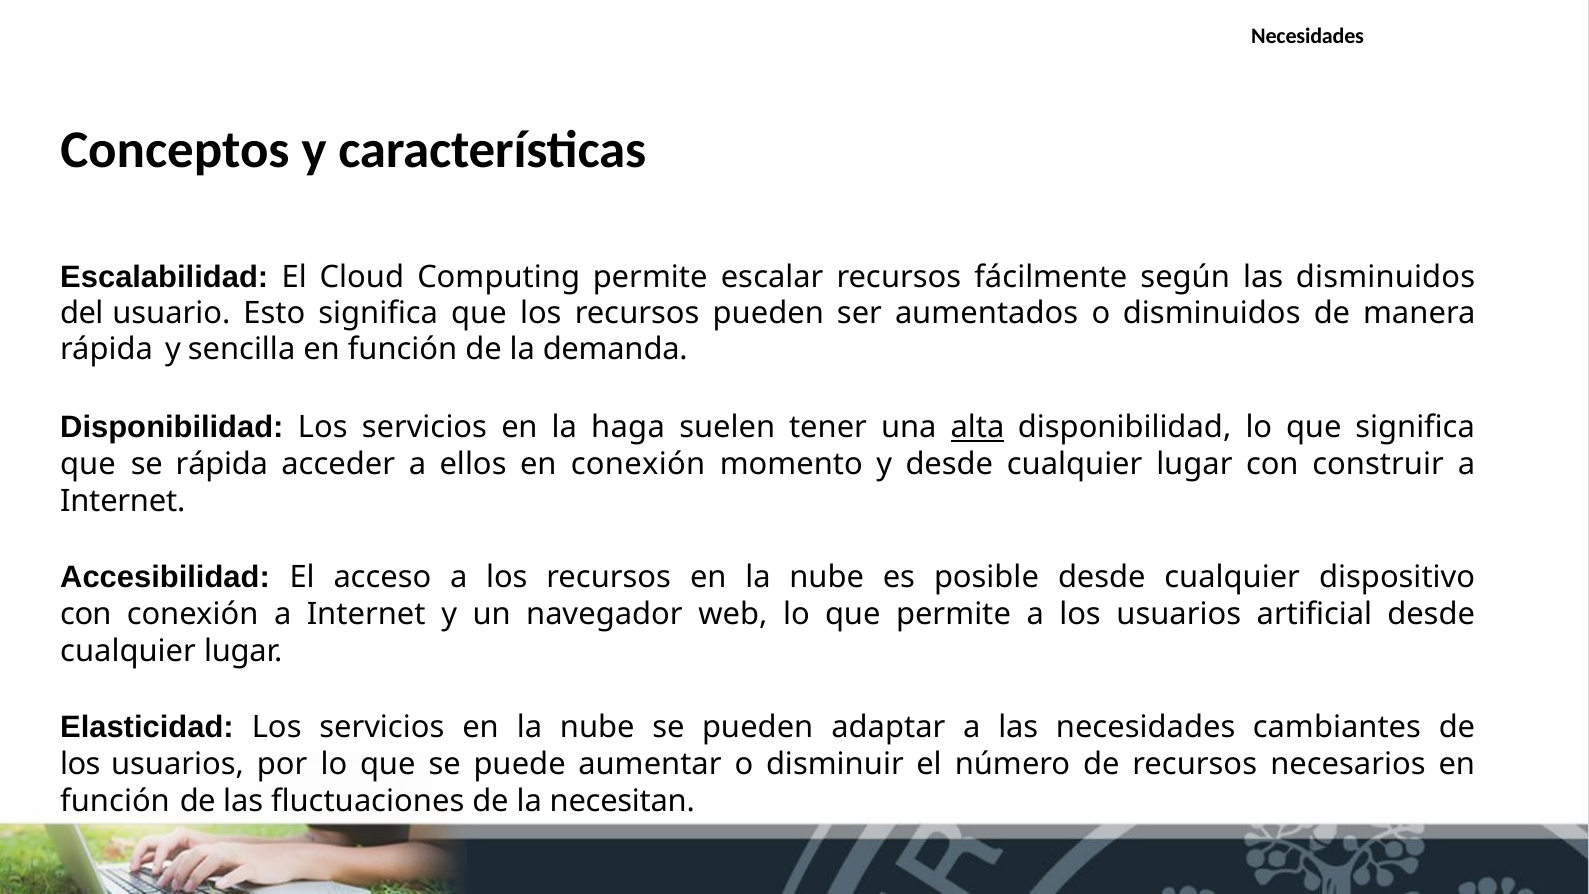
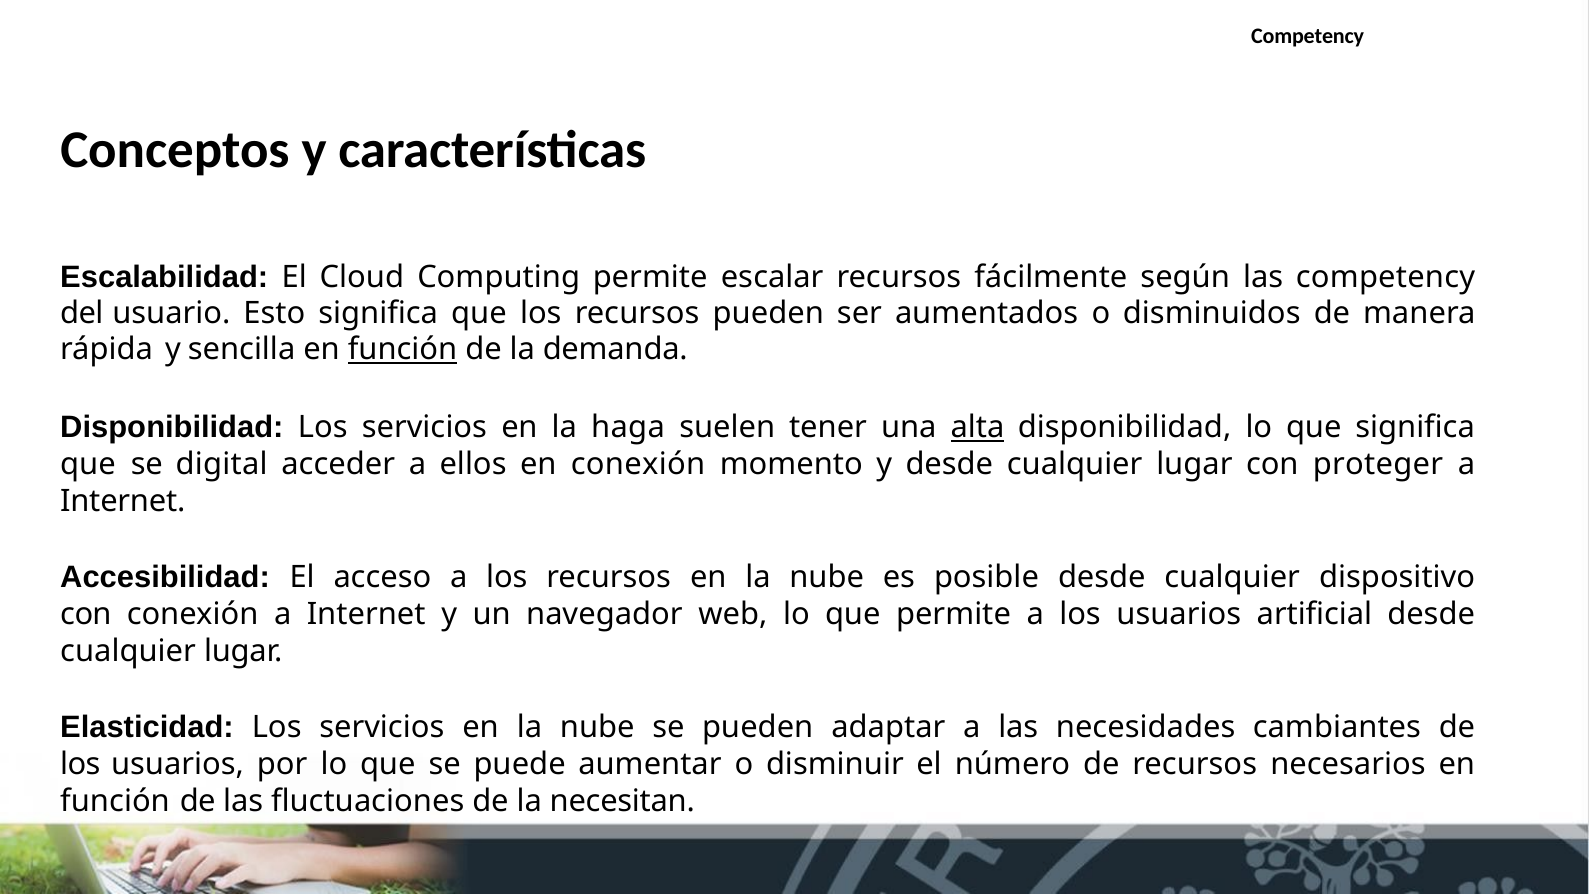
Necesidades at (1308, 37): Necesidades -> Competency
las disminuidos: disminuidos -> competency
función at (403, 350) underline: none -> present
se rápida: rápida -> digital
construir: construir -> proteger
